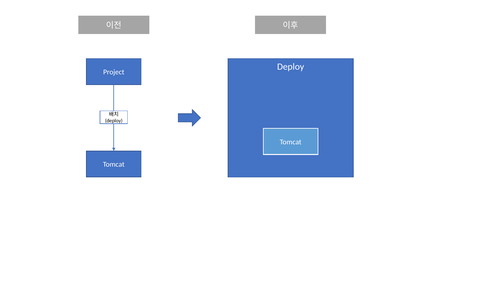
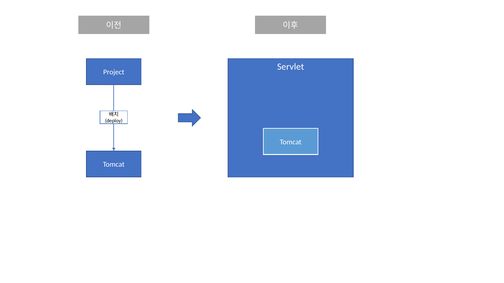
Deploy at (291, 67): Deploy -> Servlet
